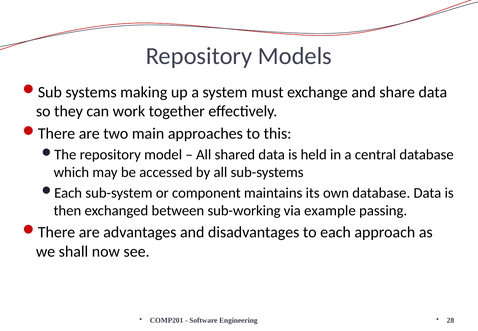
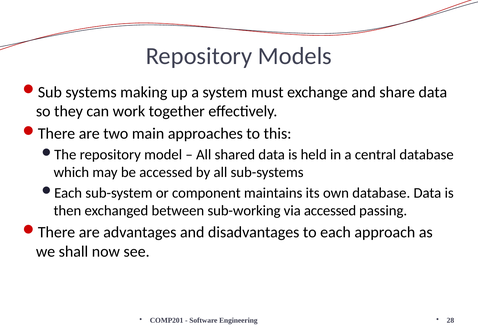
via example: example -> accessed
